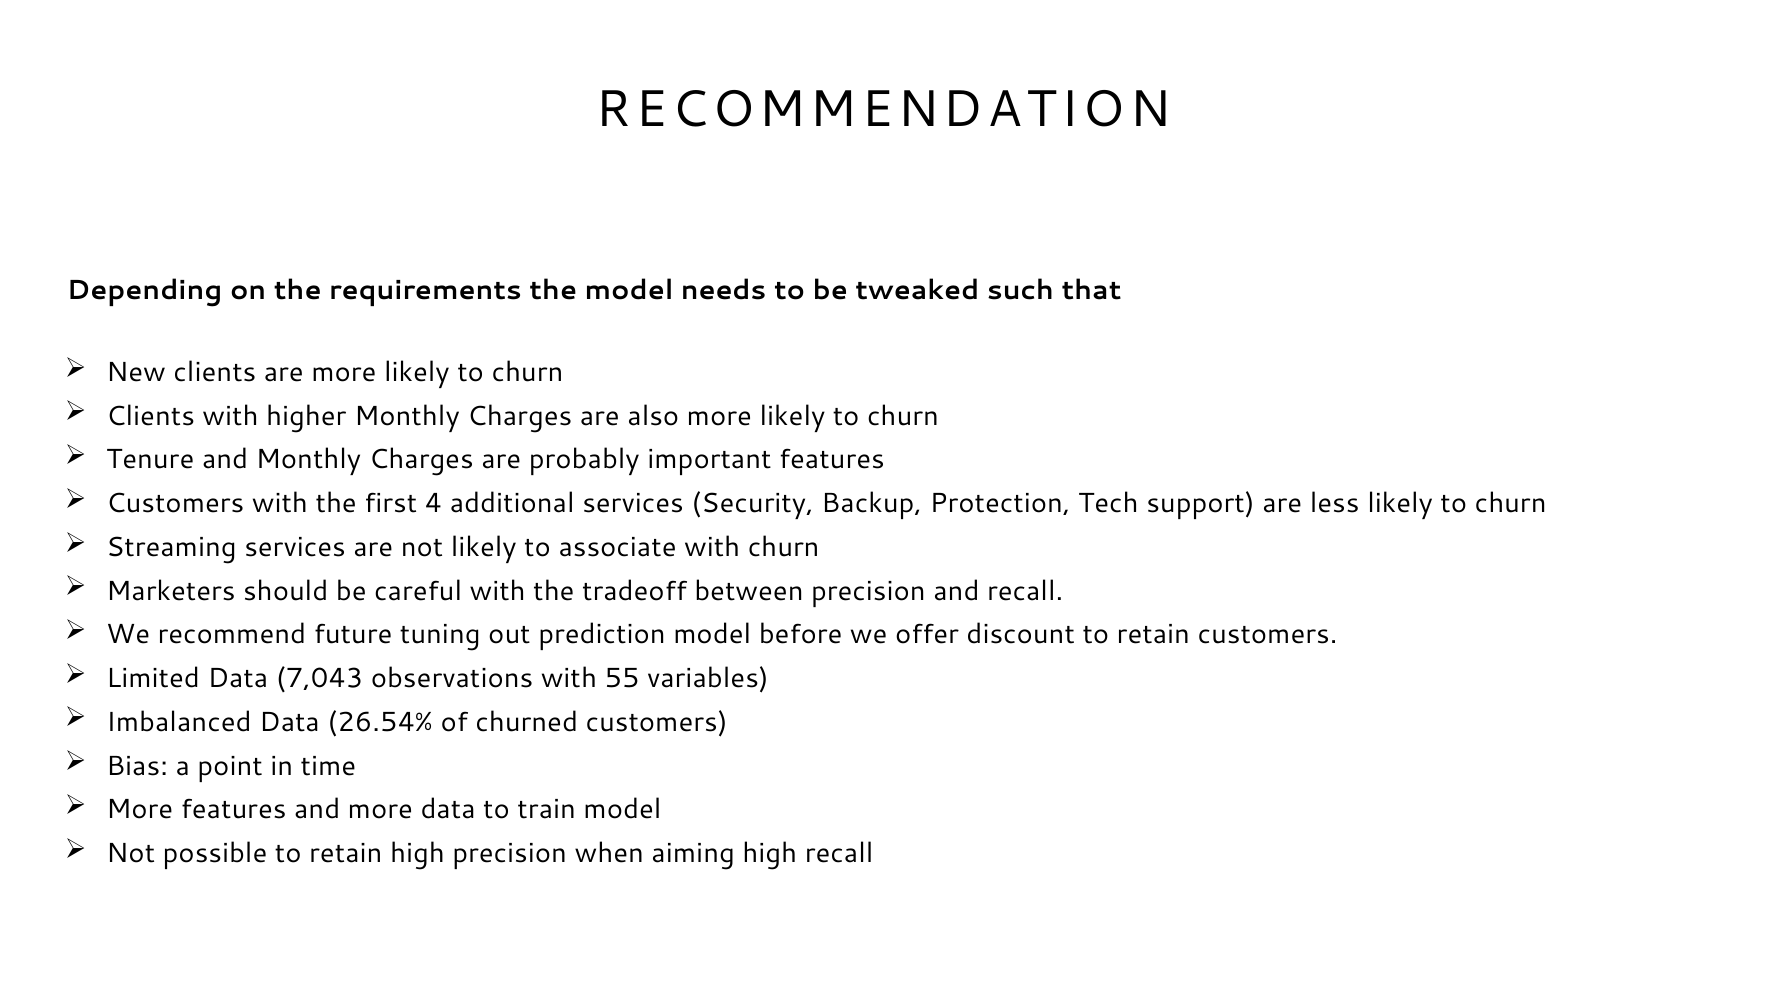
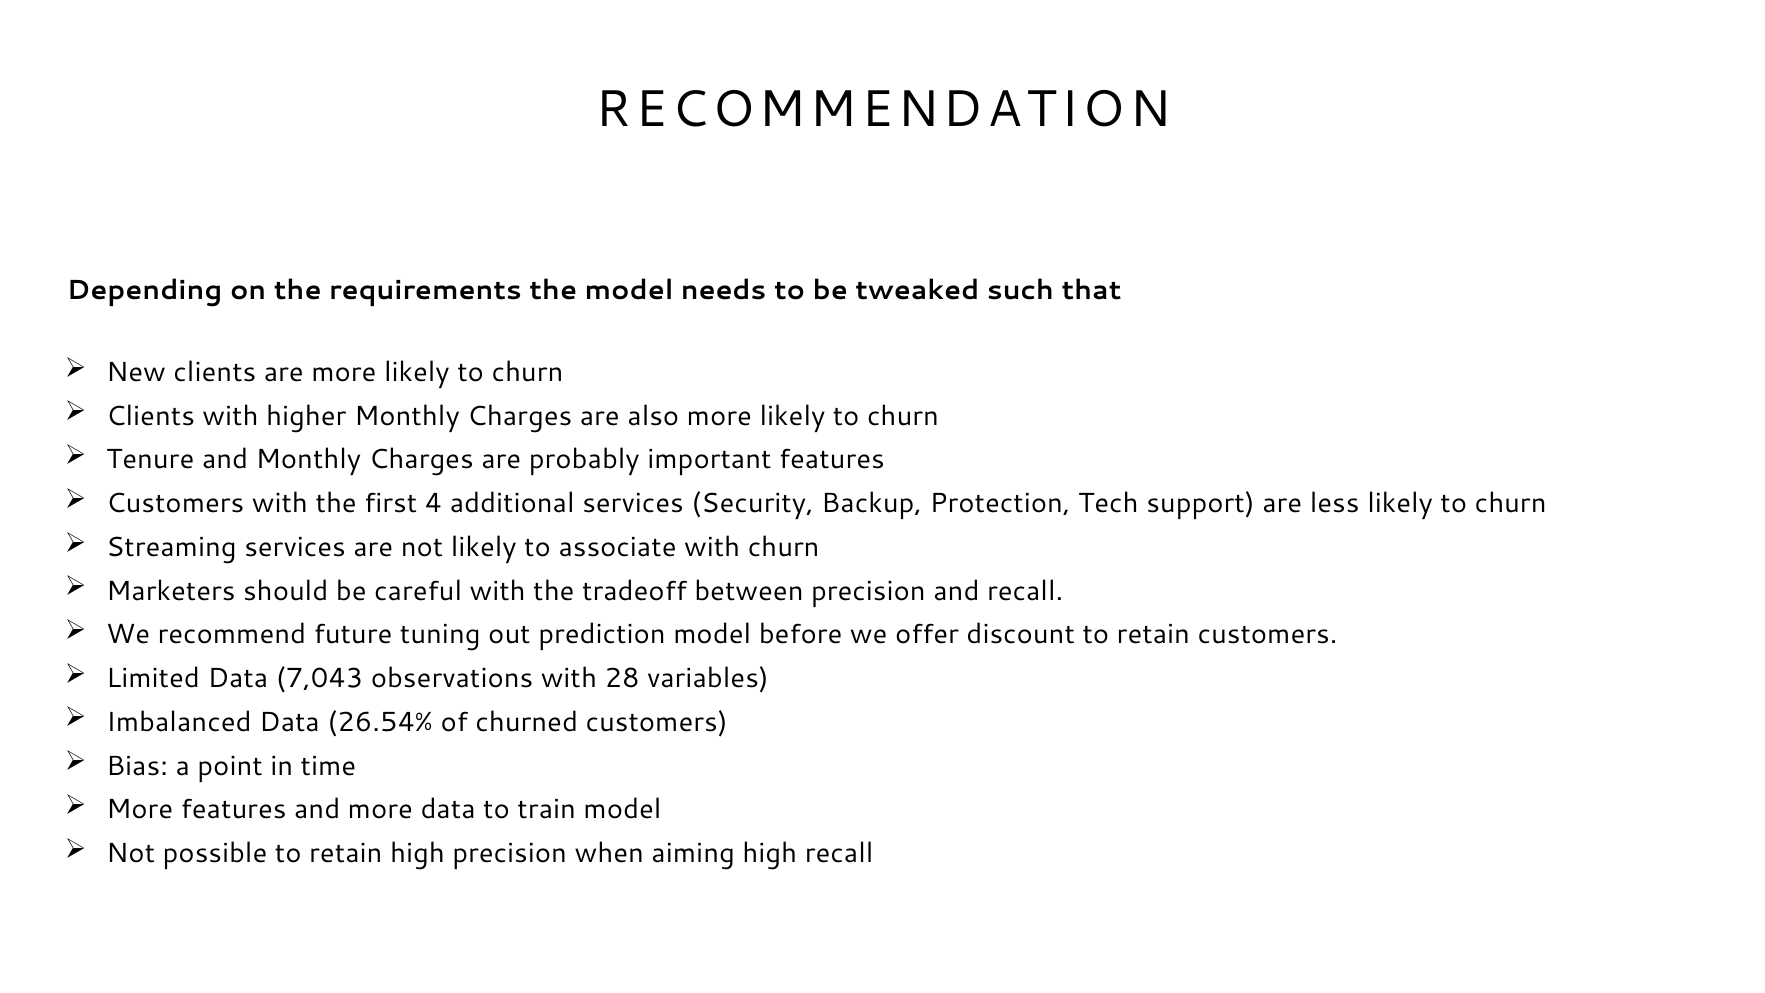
55: 55 -> 28
